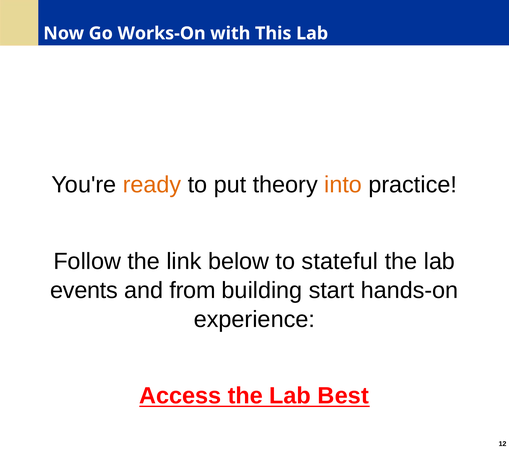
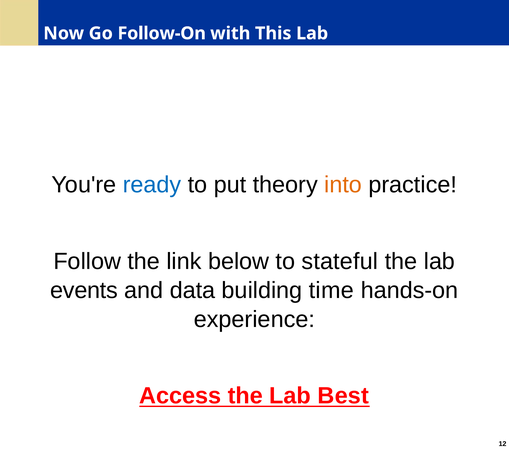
Works-On: Works-On -> Follow-On
ready colour: orange -> blue
from: from -> data
start: start -> time
